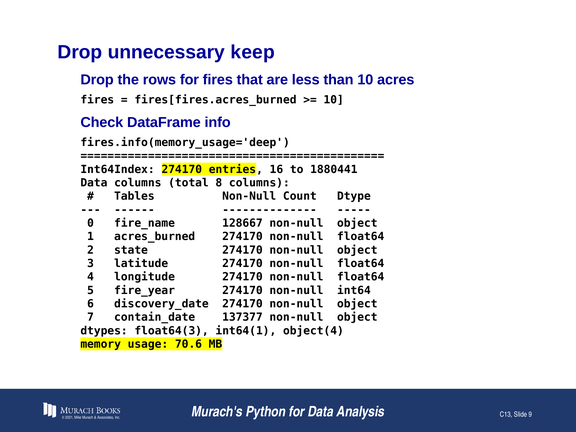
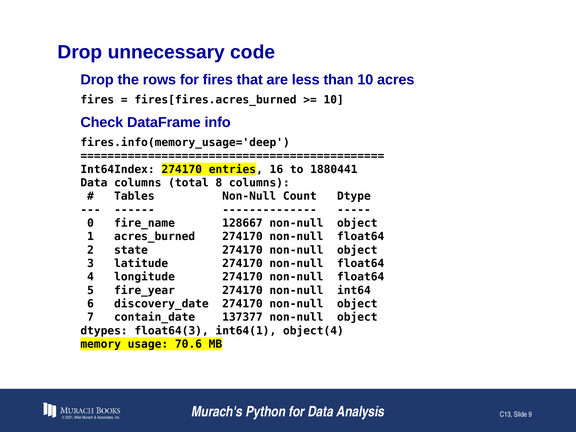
keep: keep -> code
